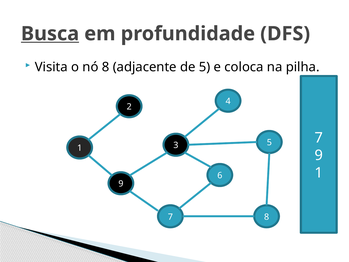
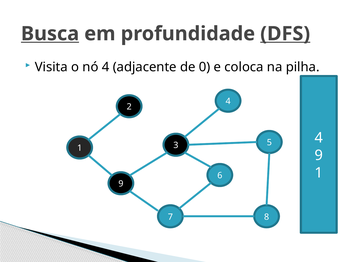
DFS underline: none -> present
nó 8: 8 -> 4
de 5: 5 -> 0
5 7: 7 -> 4
